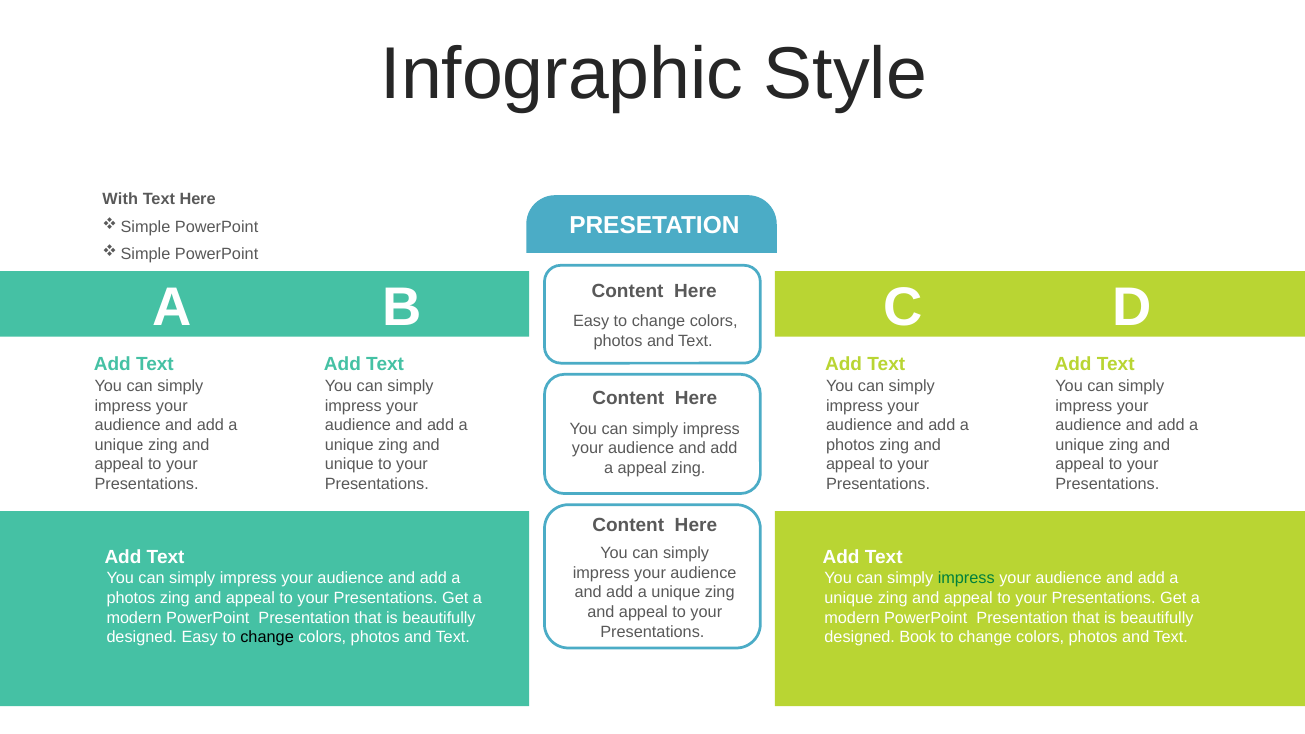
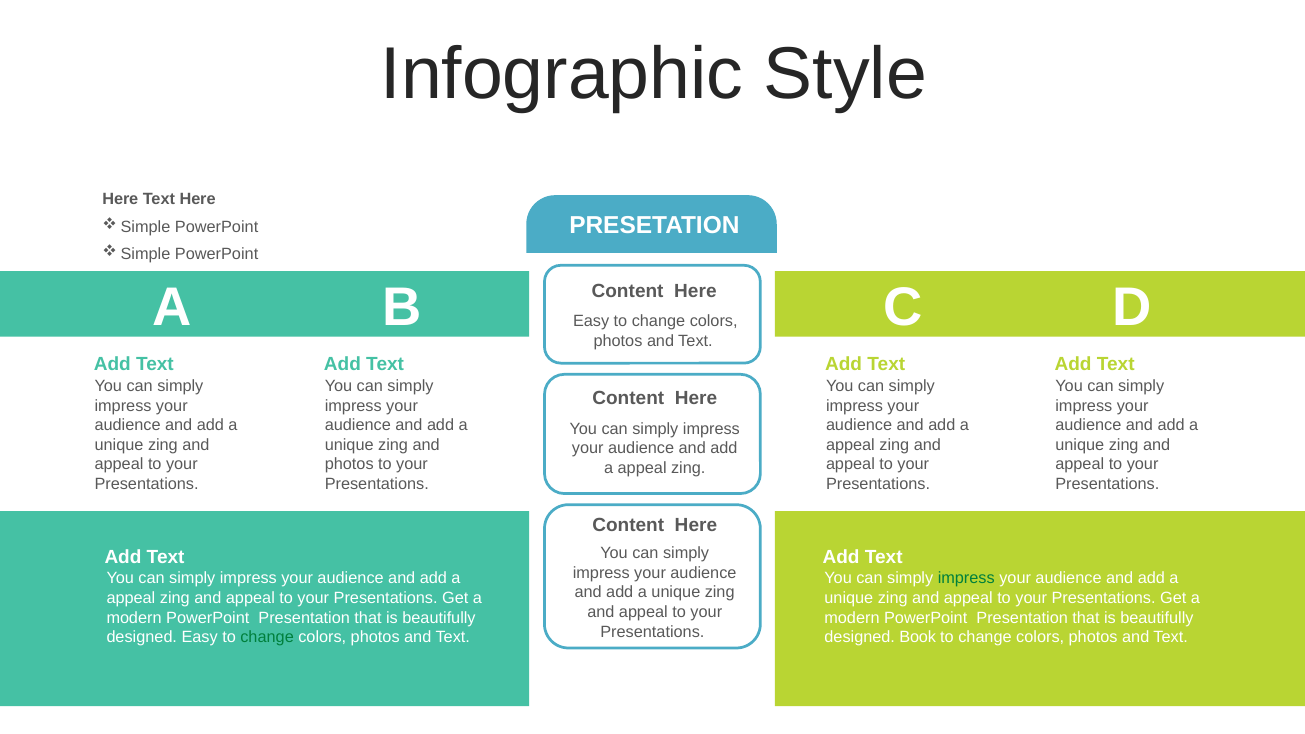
With at (120, 199): With -> Here
photos at (850, 445): photos -> appeal
unique at (349, 464): unique -> photos
photos at (131, 598): photos -> appeal
change at (267, 637) colour: black -> green
